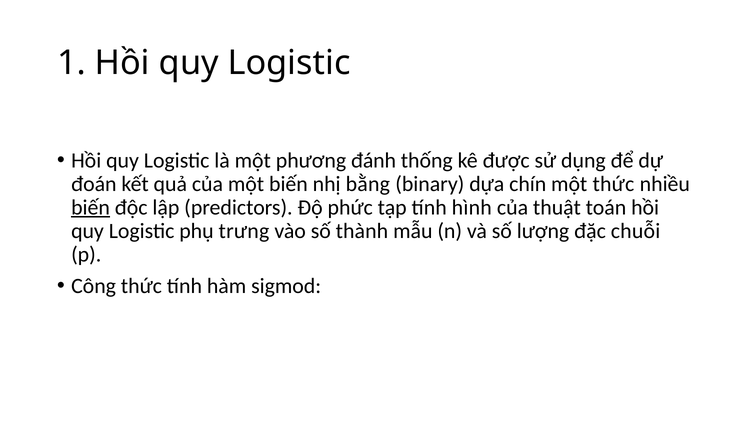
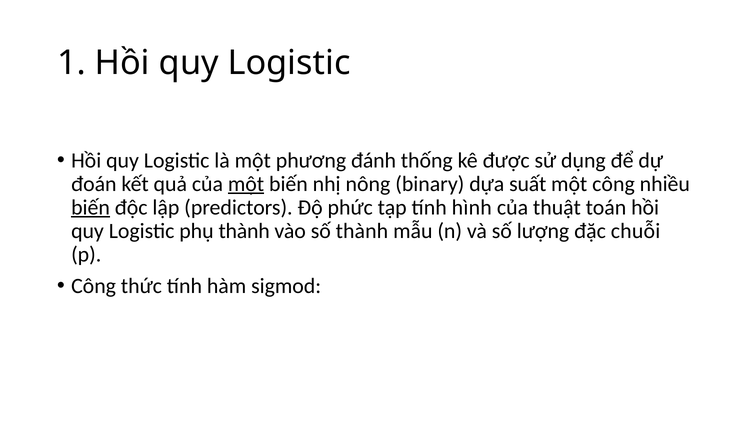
một at (246, 184) underline: none -> present
bằng: bằng -> nông
chín: chín -> suất
một thức: thức -> công
phụ trưng: trưng -> thành
